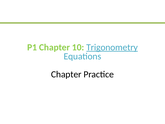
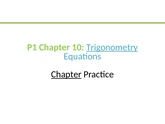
Chapter at (66, 74) underline: none -> present
